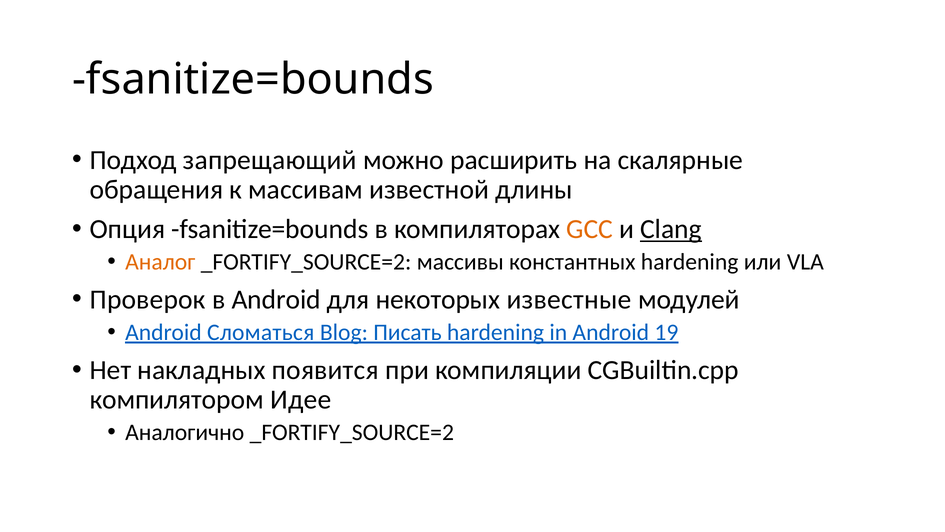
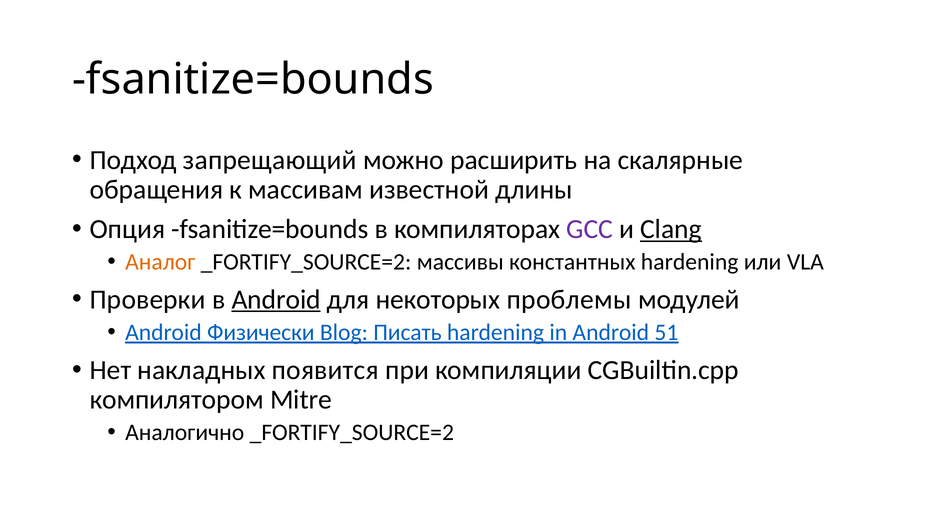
GCC colour: orange -> purple
Проверок: Проверок -> Проверки
Android at (276, 299) underline: none -> present
известные: известные -> проблемы
Сломаться: Сломаться -> Физически
19: 19 -> 51
Идее: Идее -> Mitre
